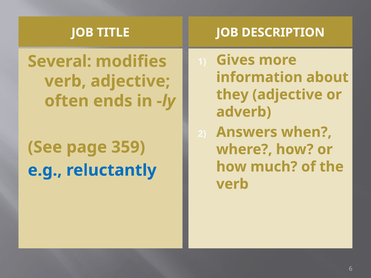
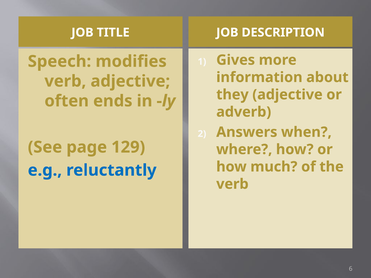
Several: Several -> Speech
359: 359 -> 129
